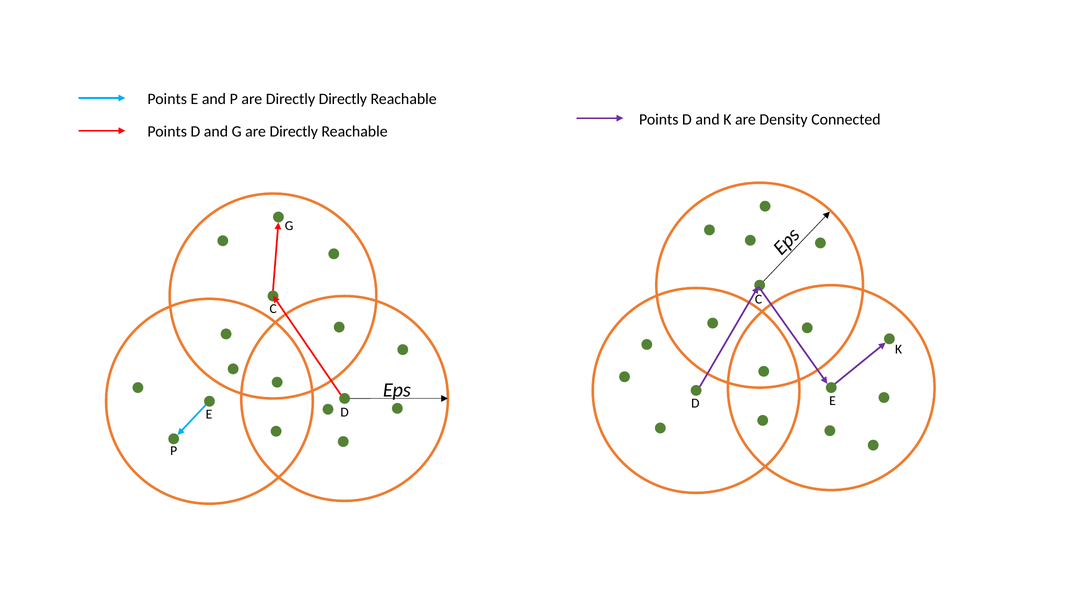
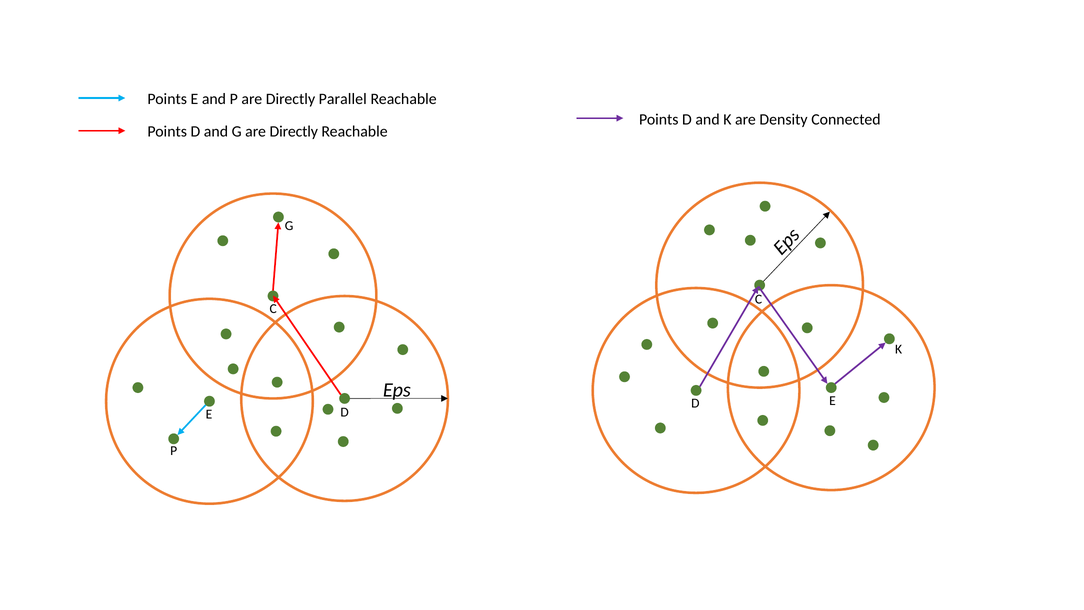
Directly Directly: Directly -> Parallel
